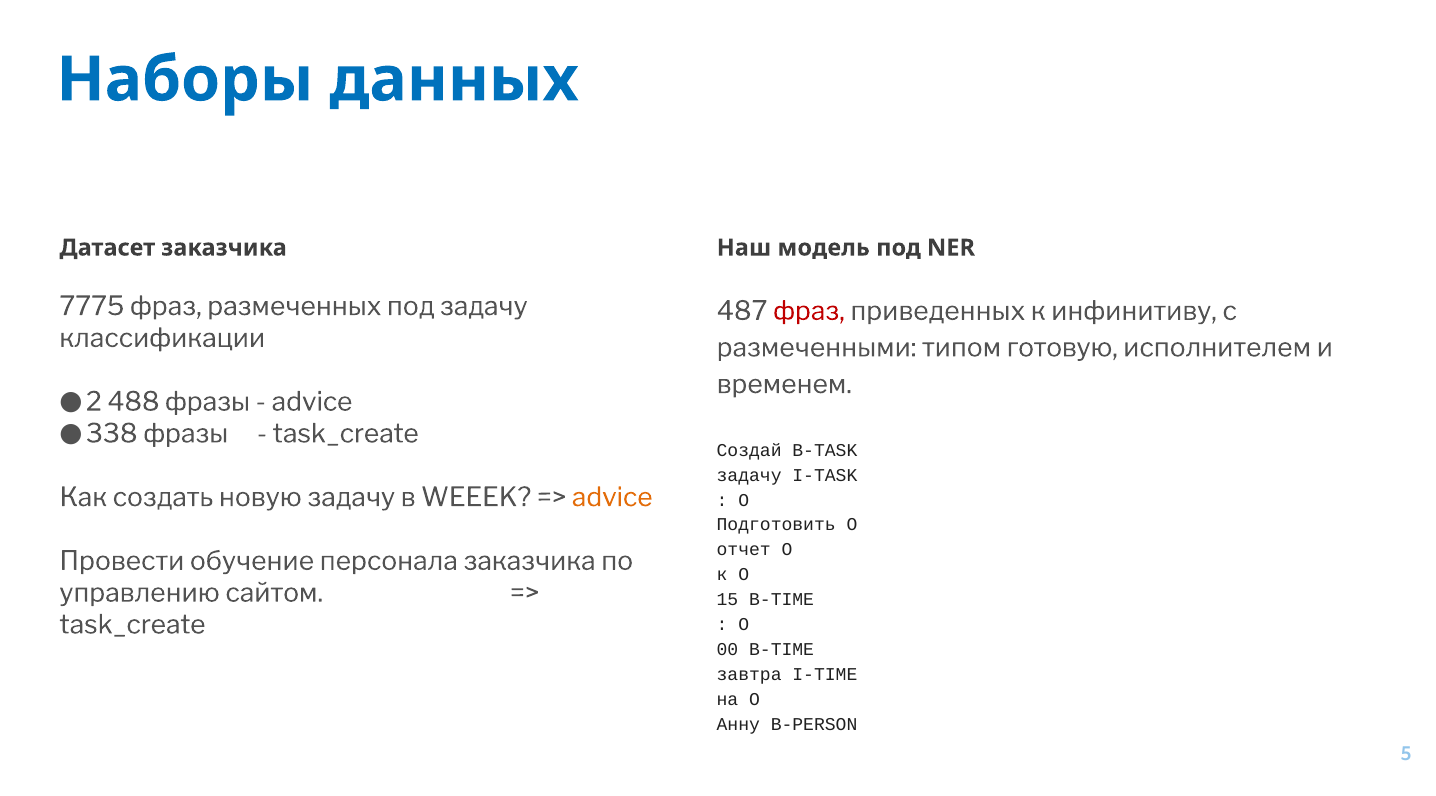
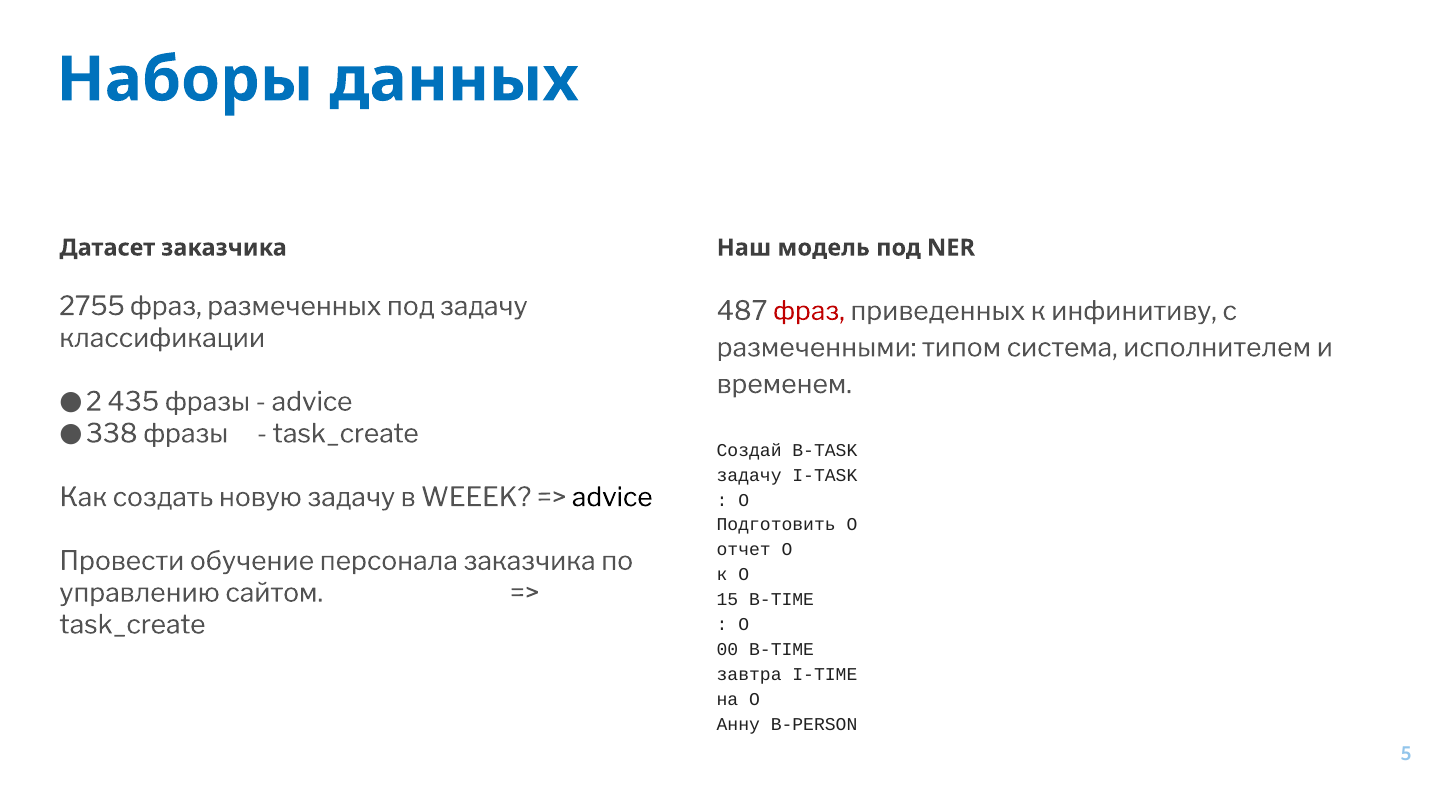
7775: 7775 -> 2755
готовую: готовую -> система
488: 488 -> 435
advice at (612, 497) colour: orange -> black
